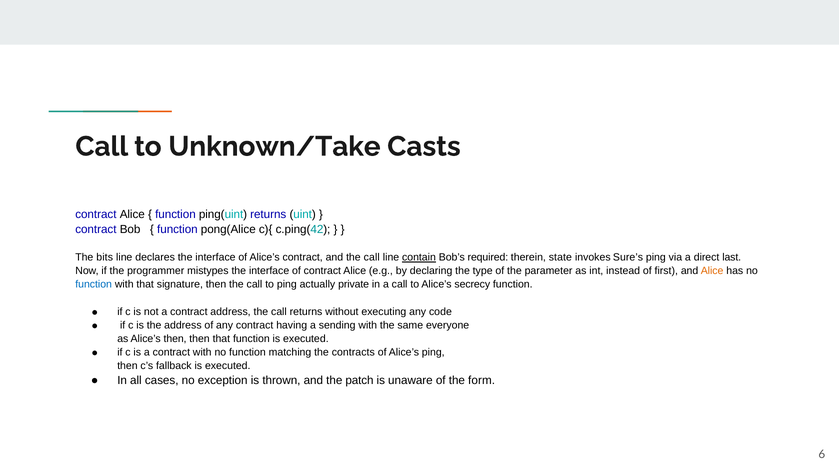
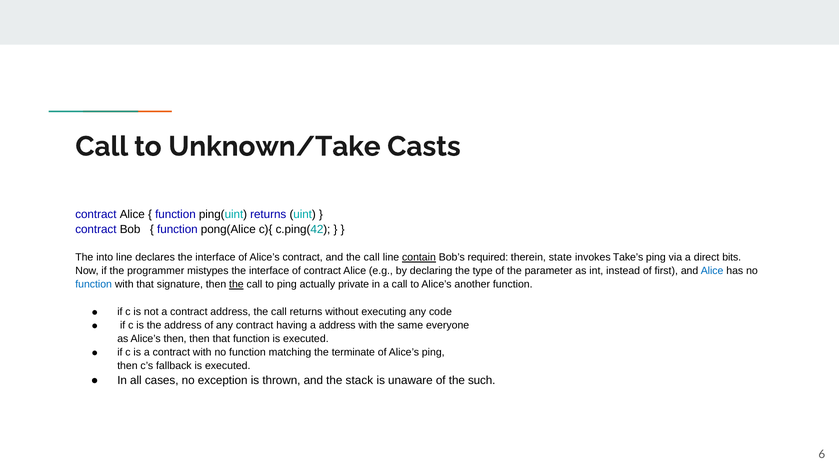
bits: bits -> into
Sure’s: Sure’s -> Take’s
last: last -> bits
Alice at (712, 271) colour: orange -> blue
the at (236, 284) underline: none -> present
secrecy: secrecy -> another
a sending: sending -> address
contracts: contracts -> terminate
patch: patch -> stack
form: form -> such
